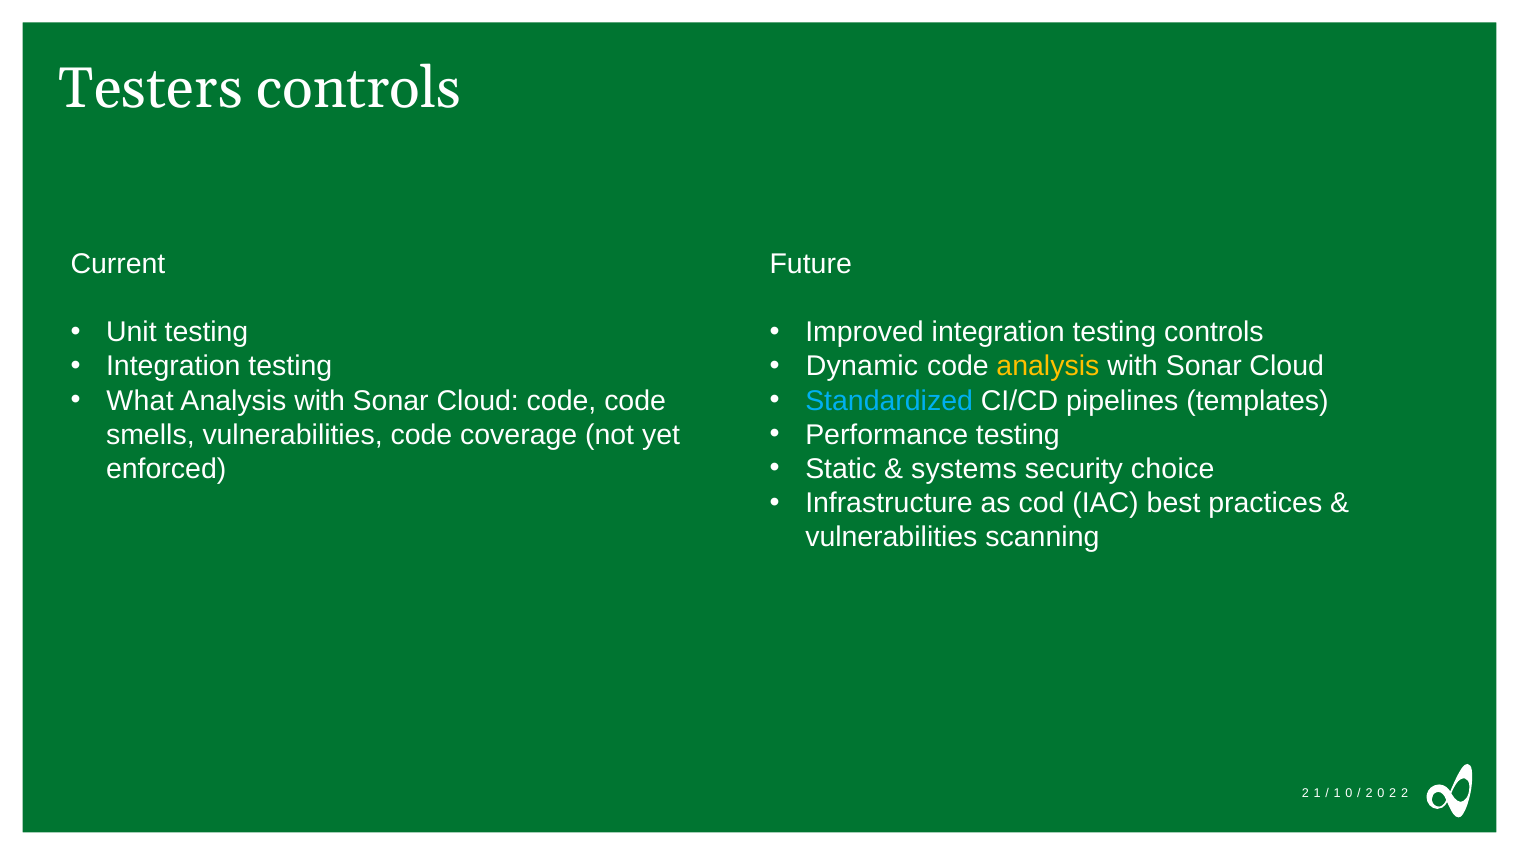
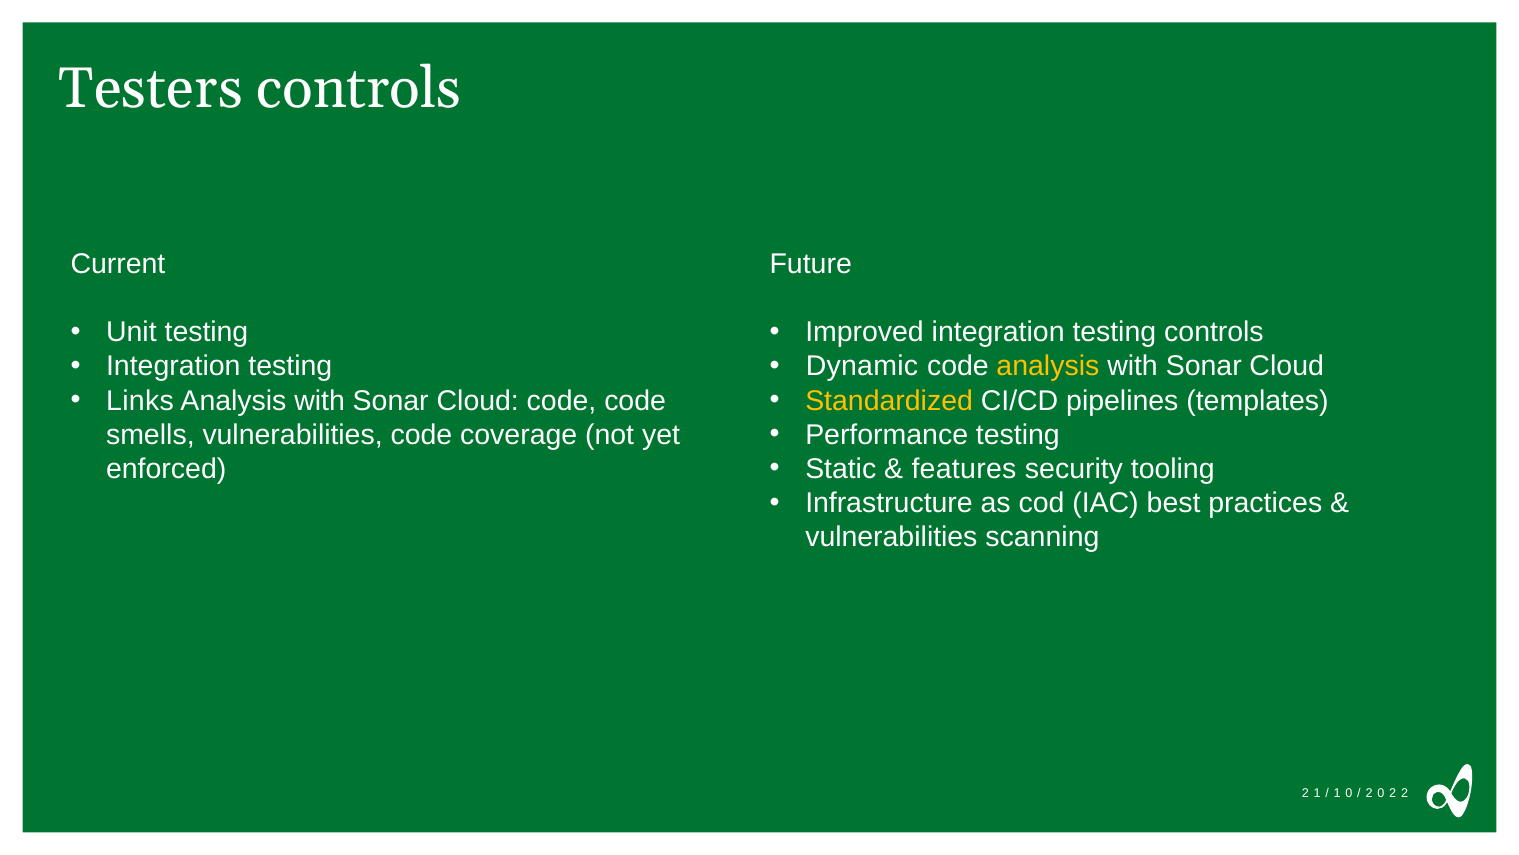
What: What -> Links
Standardized colour: light blue -> yellow
systems: systems -> features
choice: choice -> tooling
